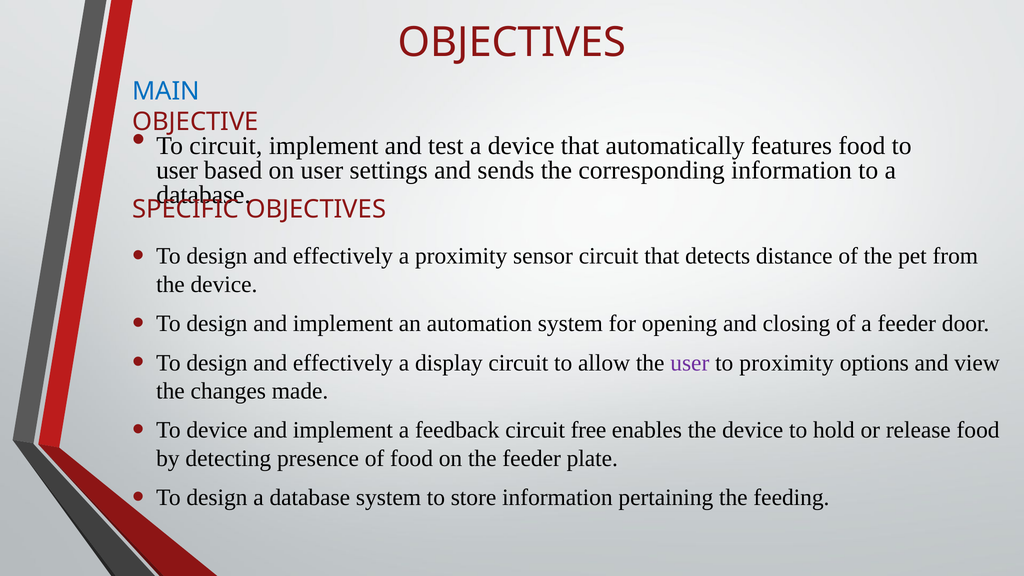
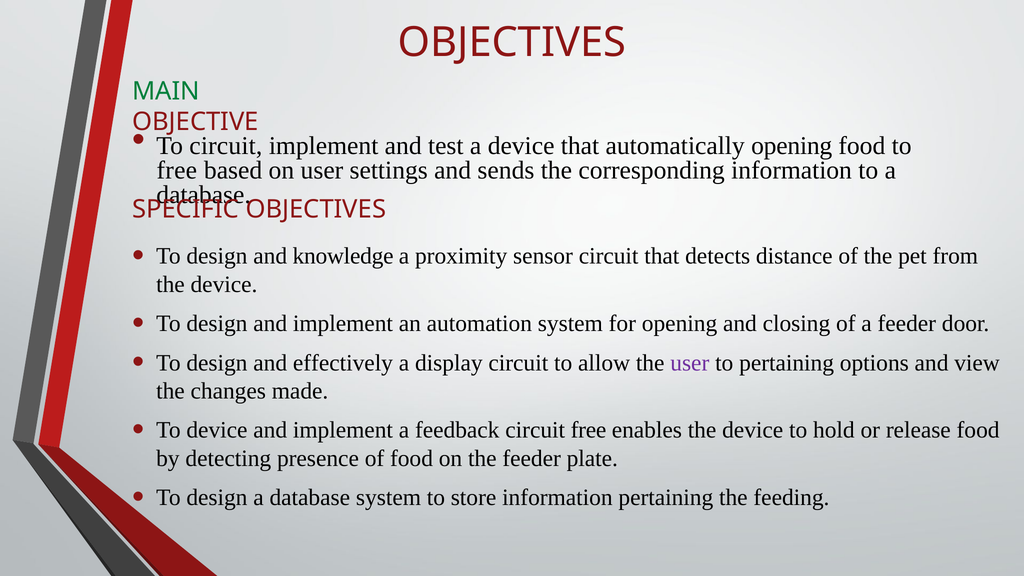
MAIN colour: blue -> green
automatically features: features -> opening
user at (177, 170): user -> free
effectively at (343, 256): effectively -> knowledge
to proximity: proximity -> pertaining
